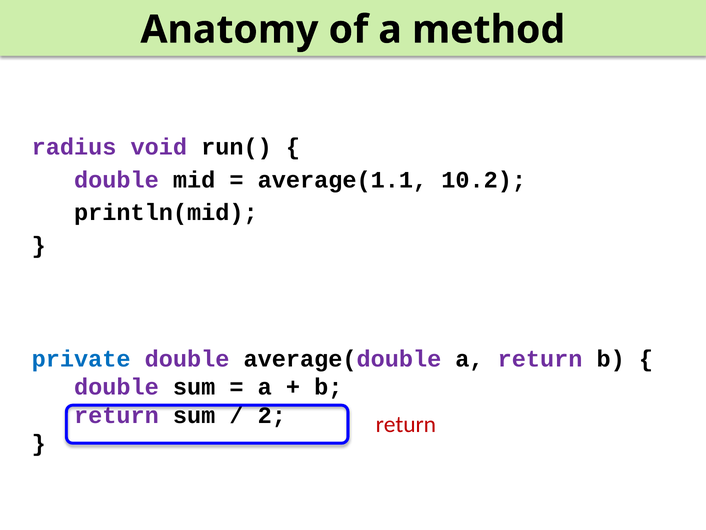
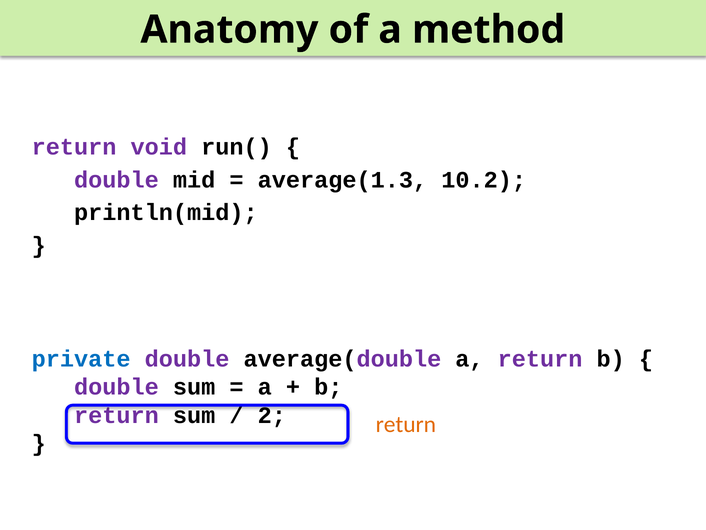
radius at (74, 147): radius -> return
average(1.1: average(1.1 -> average(1.3
return at (406, 424) colour: red -> orange
